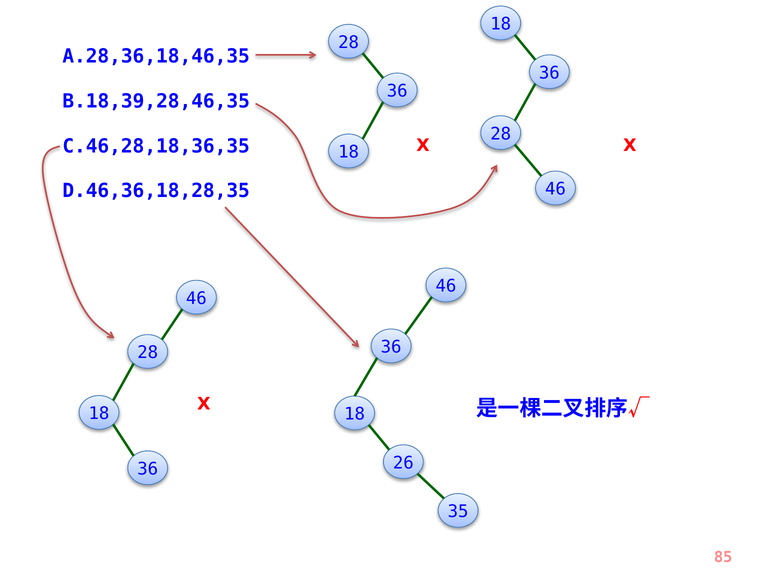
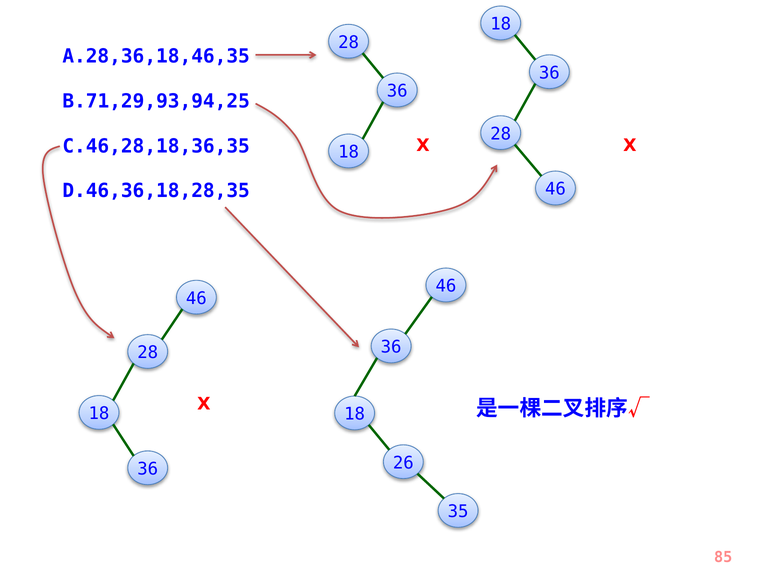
B.18,39,28,46,35: B.18,39,28,46,35 -> B.71,29,93,94,25
